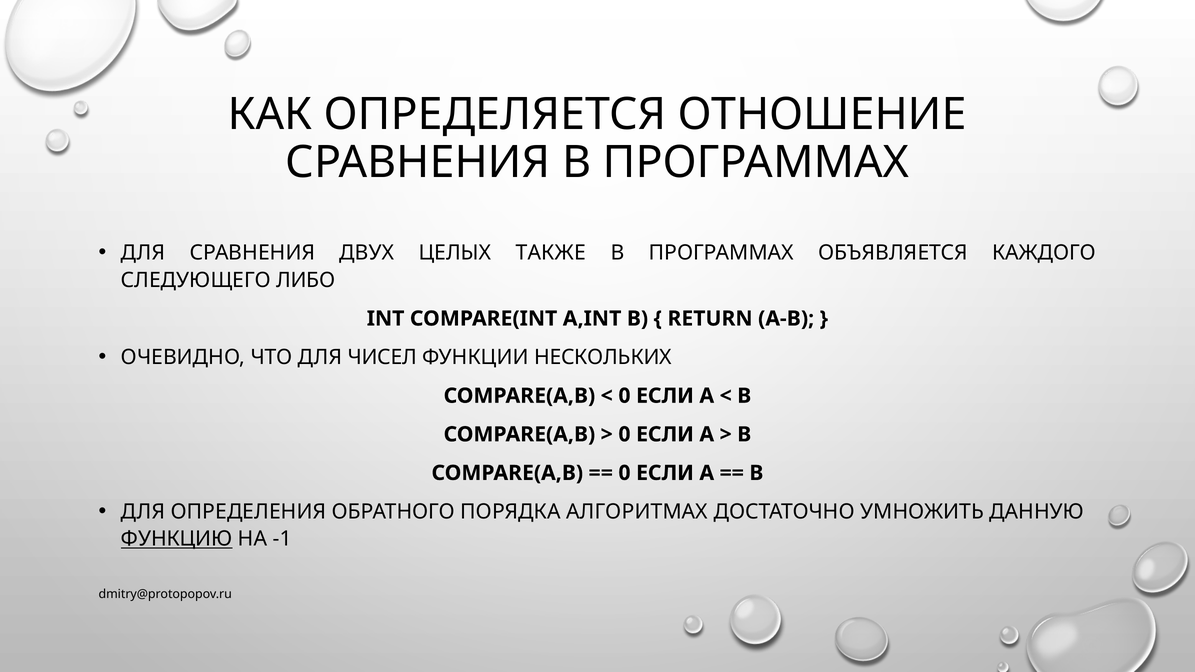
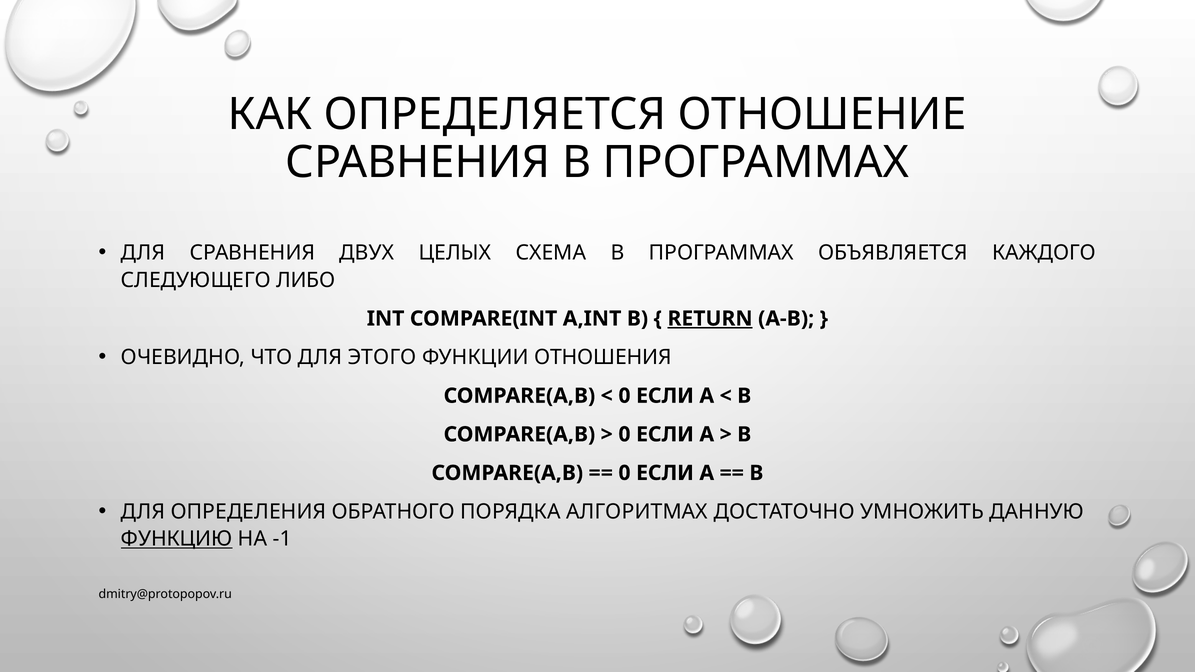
ТАКЖЕ: ТАКЖЕ -> СХЕМА
RETURN underline: none -> present
ЧИСЕЛ: ЧИСЕЛ -> ЭТОГО
НЕСКОЛЬКИХ: НЕСКОЛЬКИХ -> ОТНОШЕНИЯ
